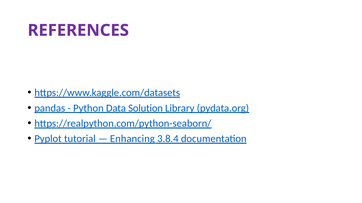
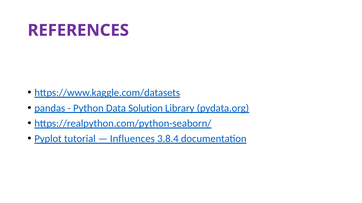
Enhancing: Enhancing -> Influences
